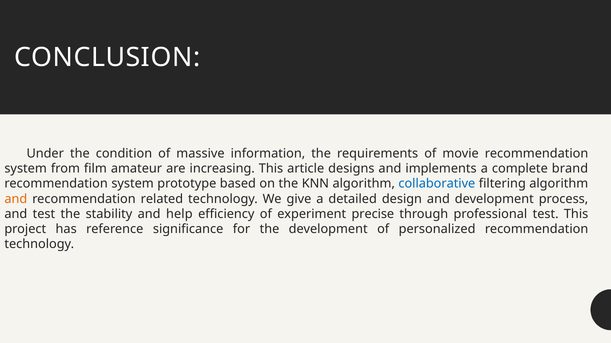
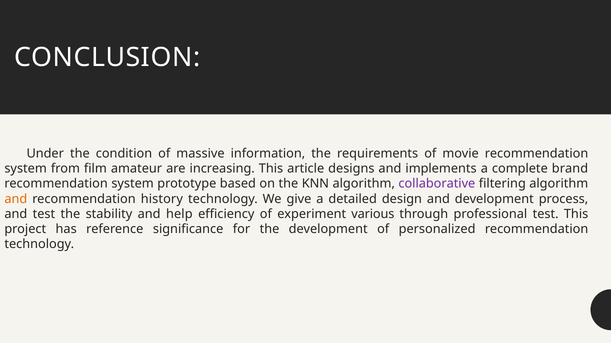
collaborative colour: blue -> purple
related: related -> history
precise: precise -> various
